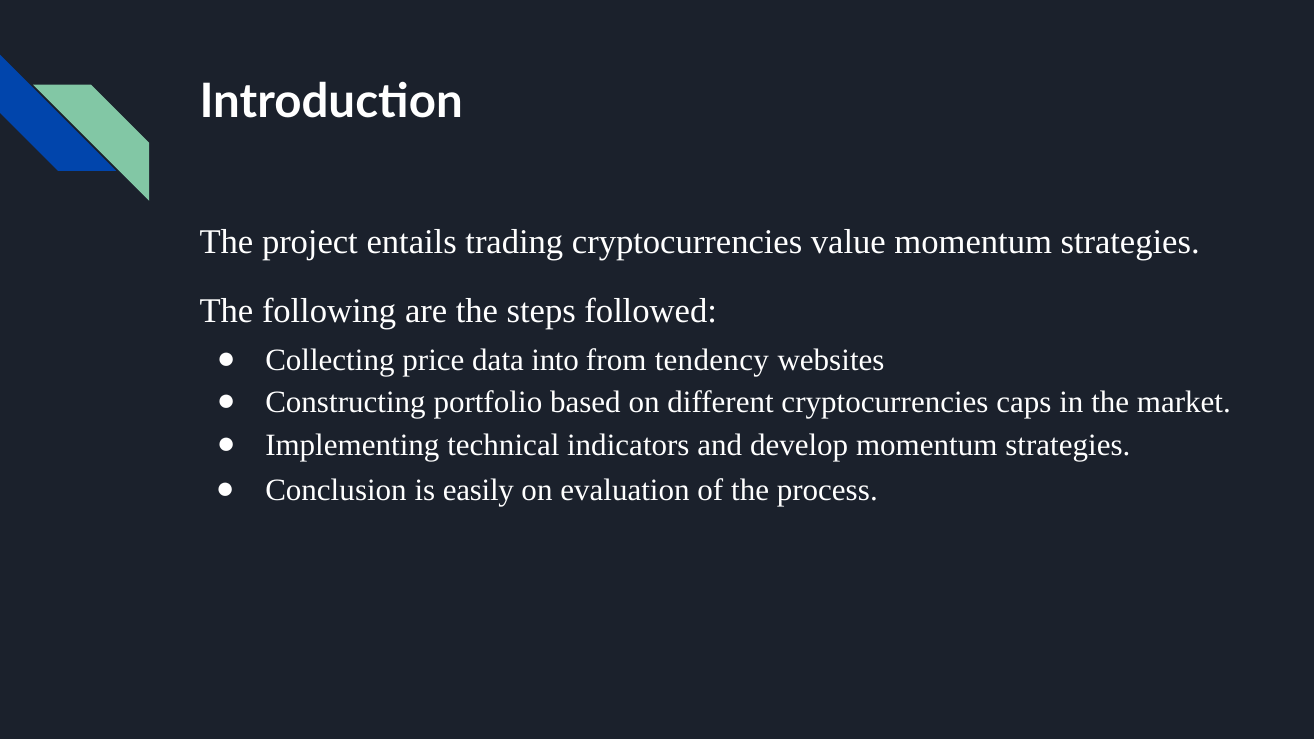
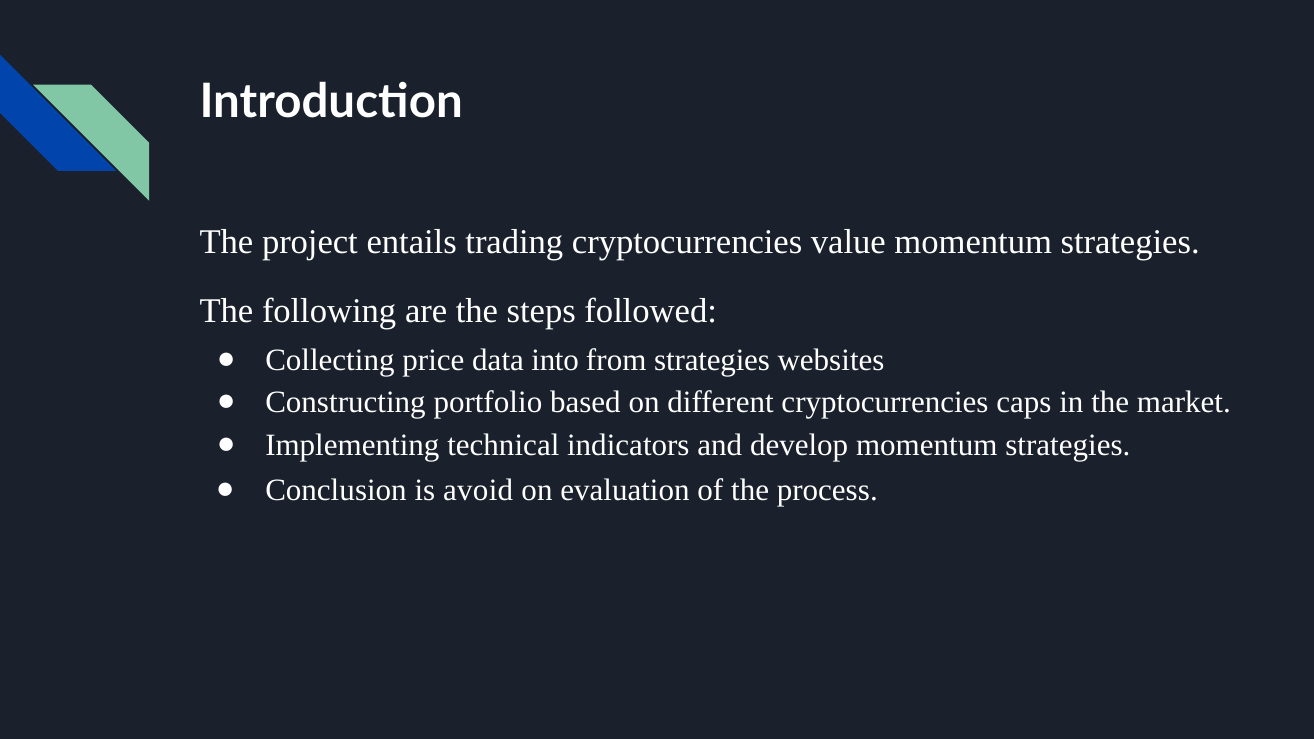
from tendency: tendency -> strategies
easily: easily -> avoid
